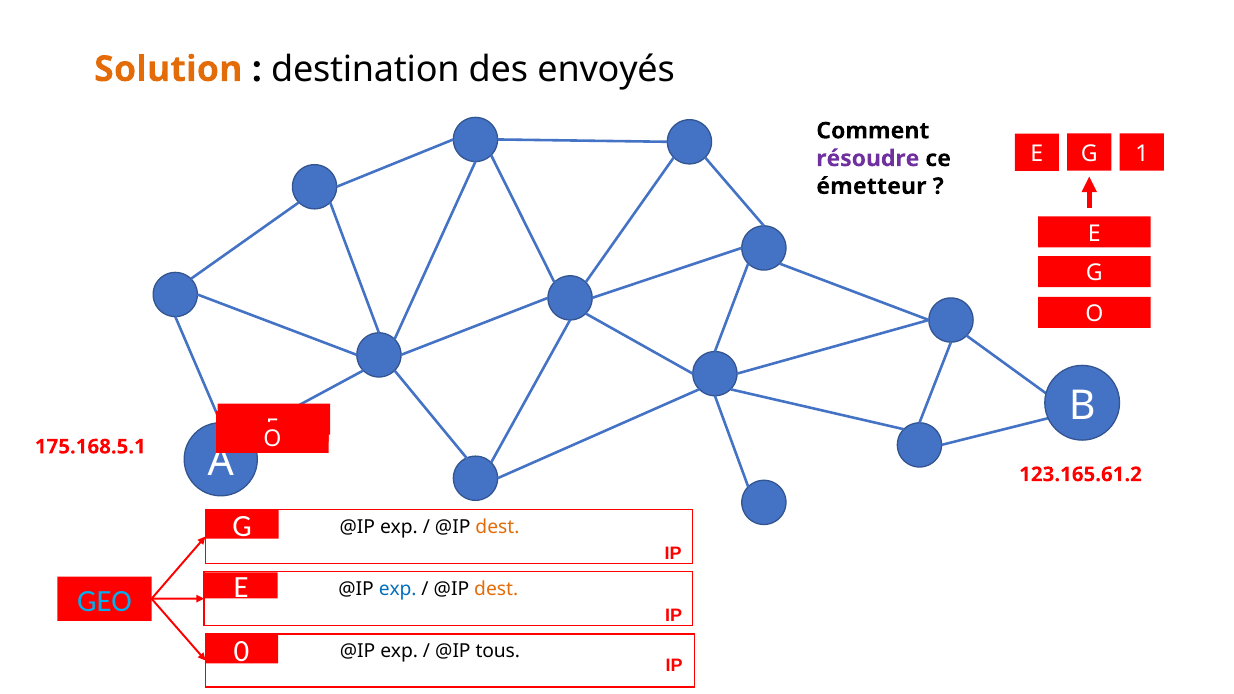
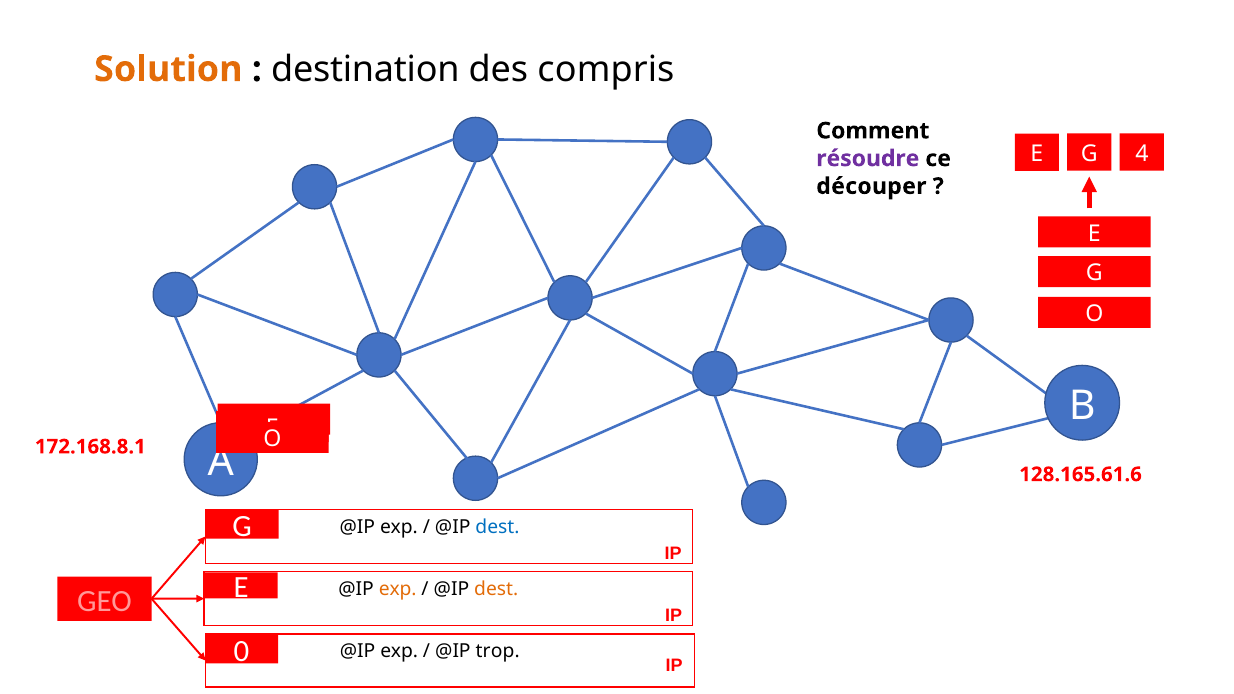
envoyés: envoyés -> compris
1: 1 -> 4
émetteur: émetteur -> découper
175.168.5.1: 175.168.5.1 -> 172.168.8.1
123.165.61.2: 123.165.61.2 -> 128.165.61.6
dest at (498, 527) colour: orange -> blue
exp at (398, 589) colour: blue -> orange
GEO colour: light blue -> pink
tous: tous -> trop
